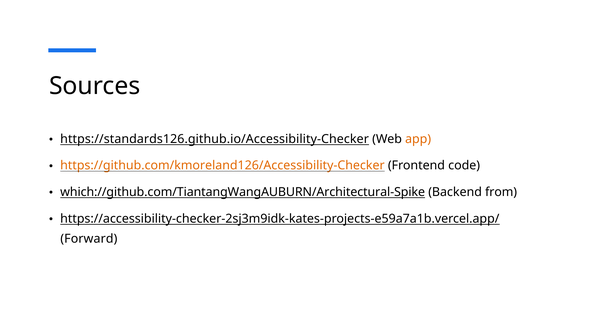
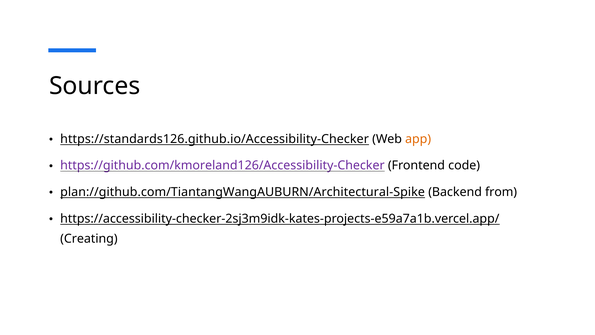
https://github.com/kmoreland126/Accessibility-Checker colour: orange -> purple
which://github.com/TiantangWangAUBURN/Architectural-Spike: which://github.com/TiantangWangAUBURN/Architectural-Spike -> plan://github.com/TiantangWangAUBURN/Architectural-Spike
Forward: Forward -> Creating
